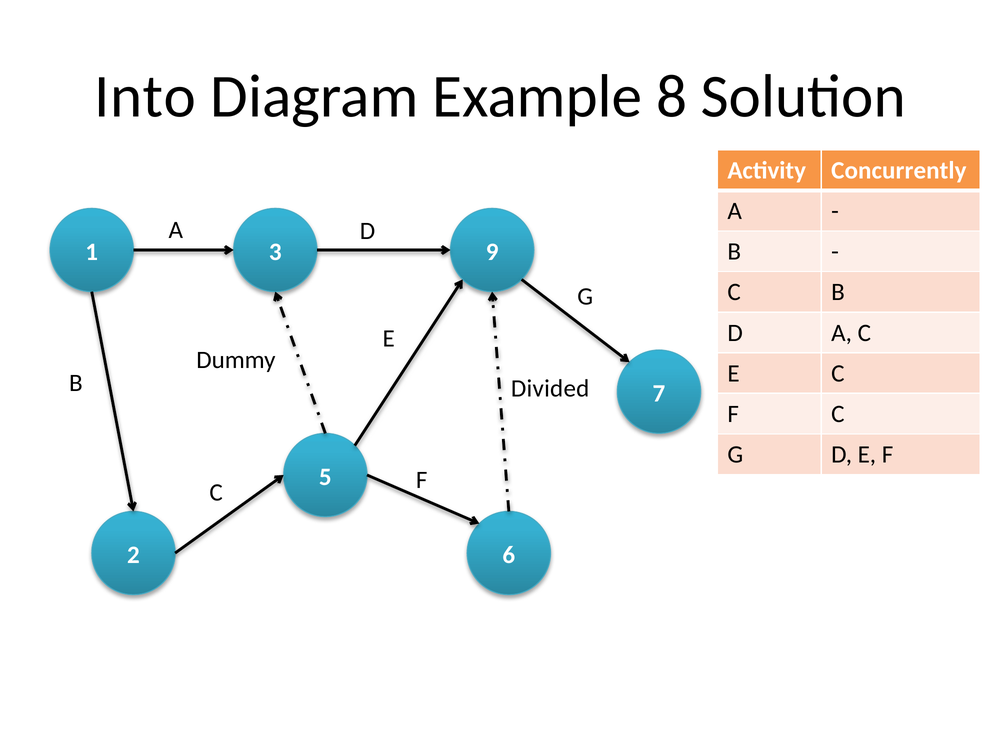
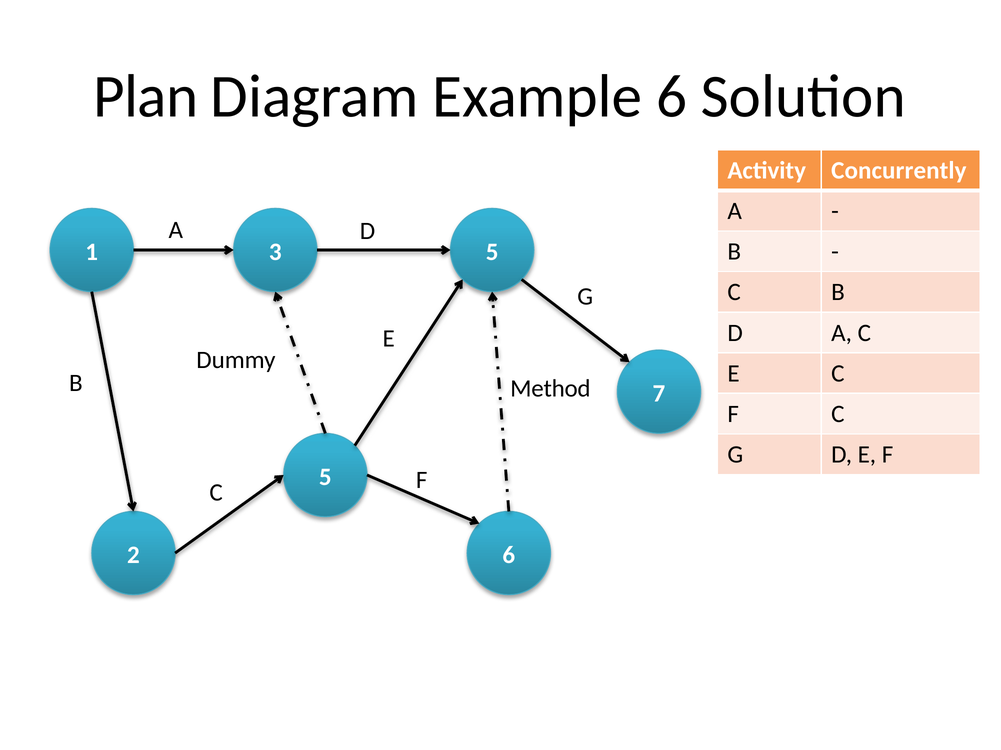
Into: Into -> Plan
Example 8: 8 -> 6
3 9: 9 -> 5
Divided: Divided -> Method
